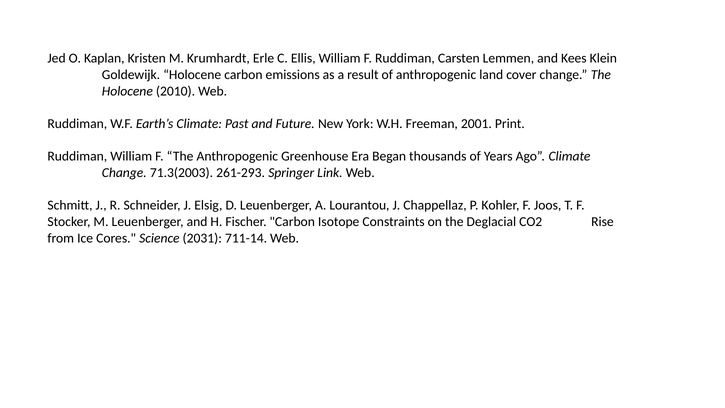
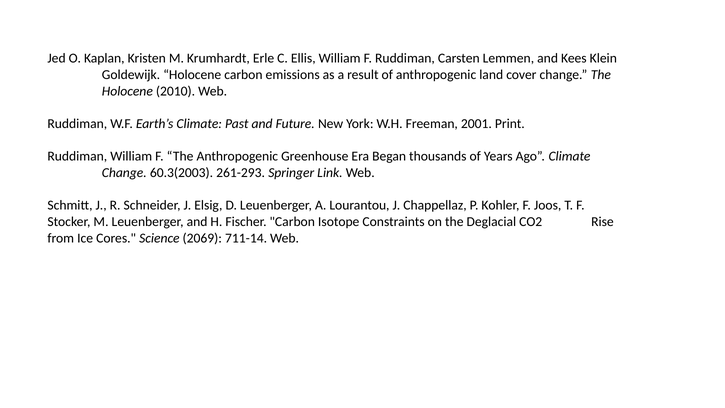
71.3(2003: 71.3(2003 -> 60.3(2003
2031: 2031 -> 2069
